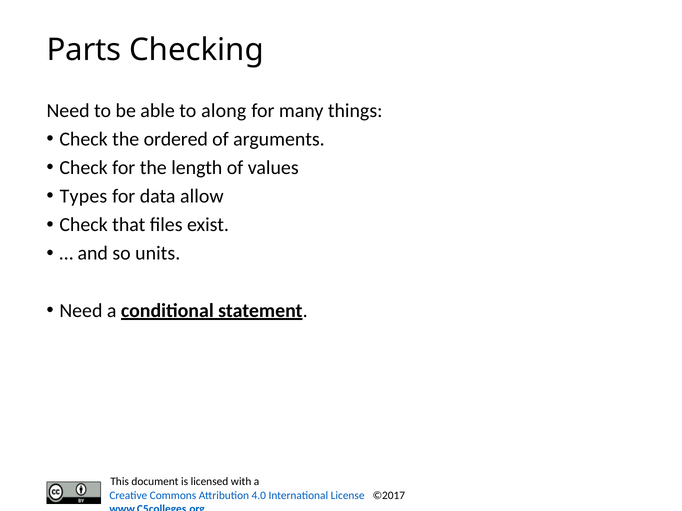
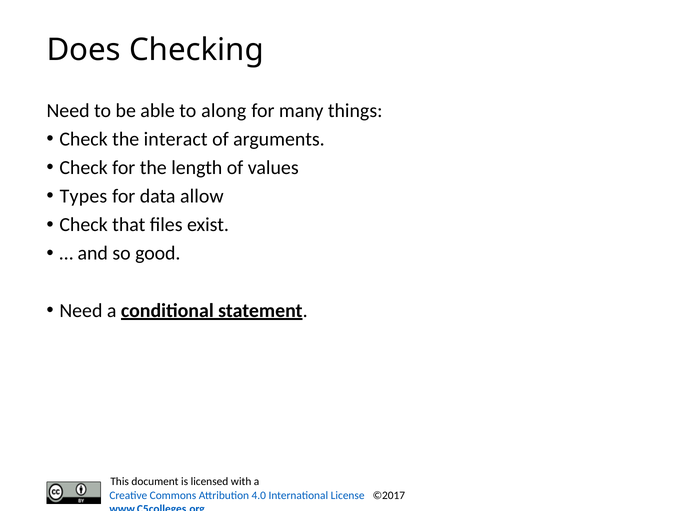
Parts: Parts -> Does
ordered: ordered -> interact
units: units -> good
